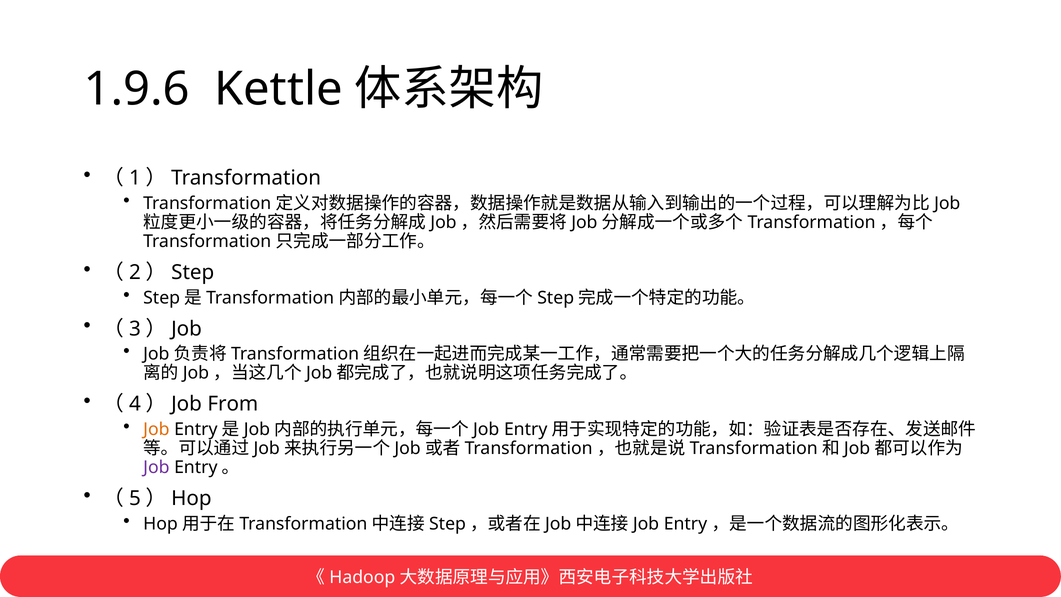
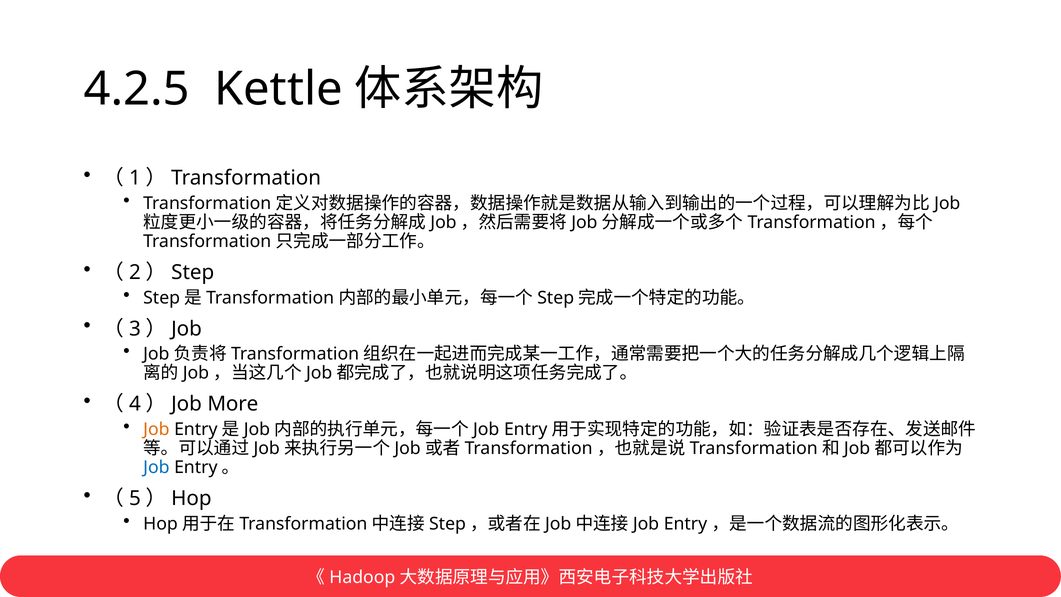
1.9.6: 1.9.6 -> 4.2.5
From: From -> More
Job at (156, 467) colour: purple -> blue
